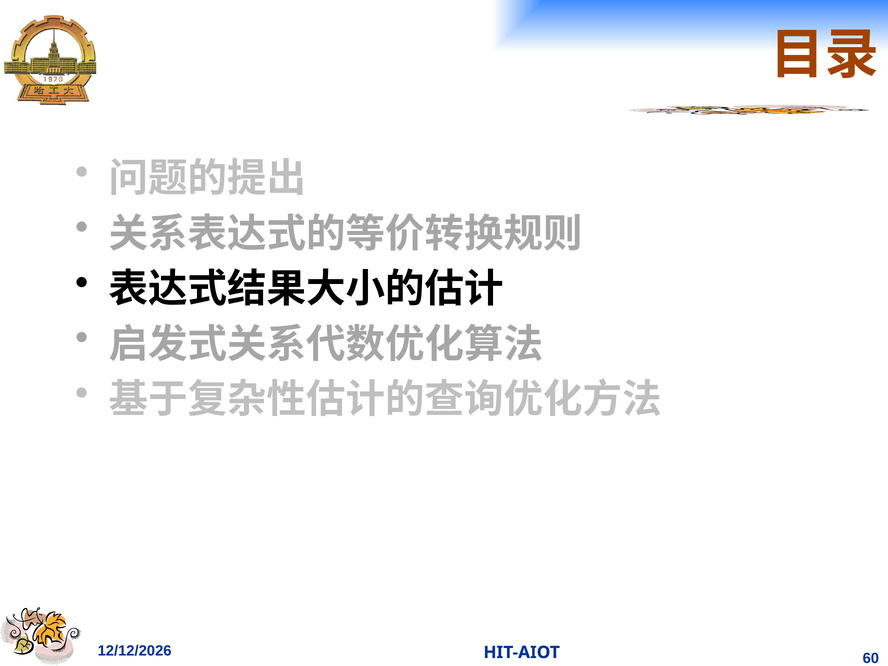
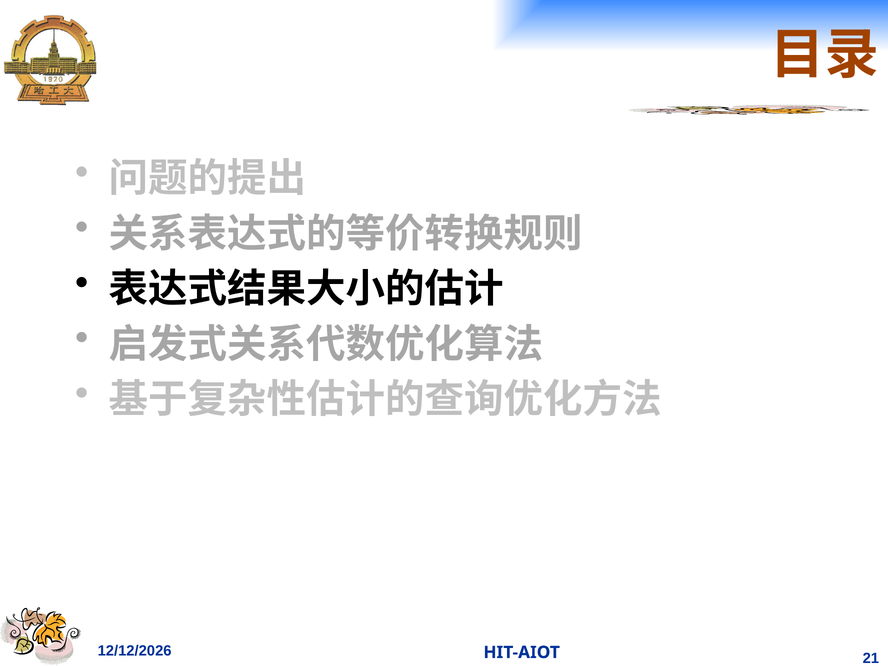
60: 60 -> 21
